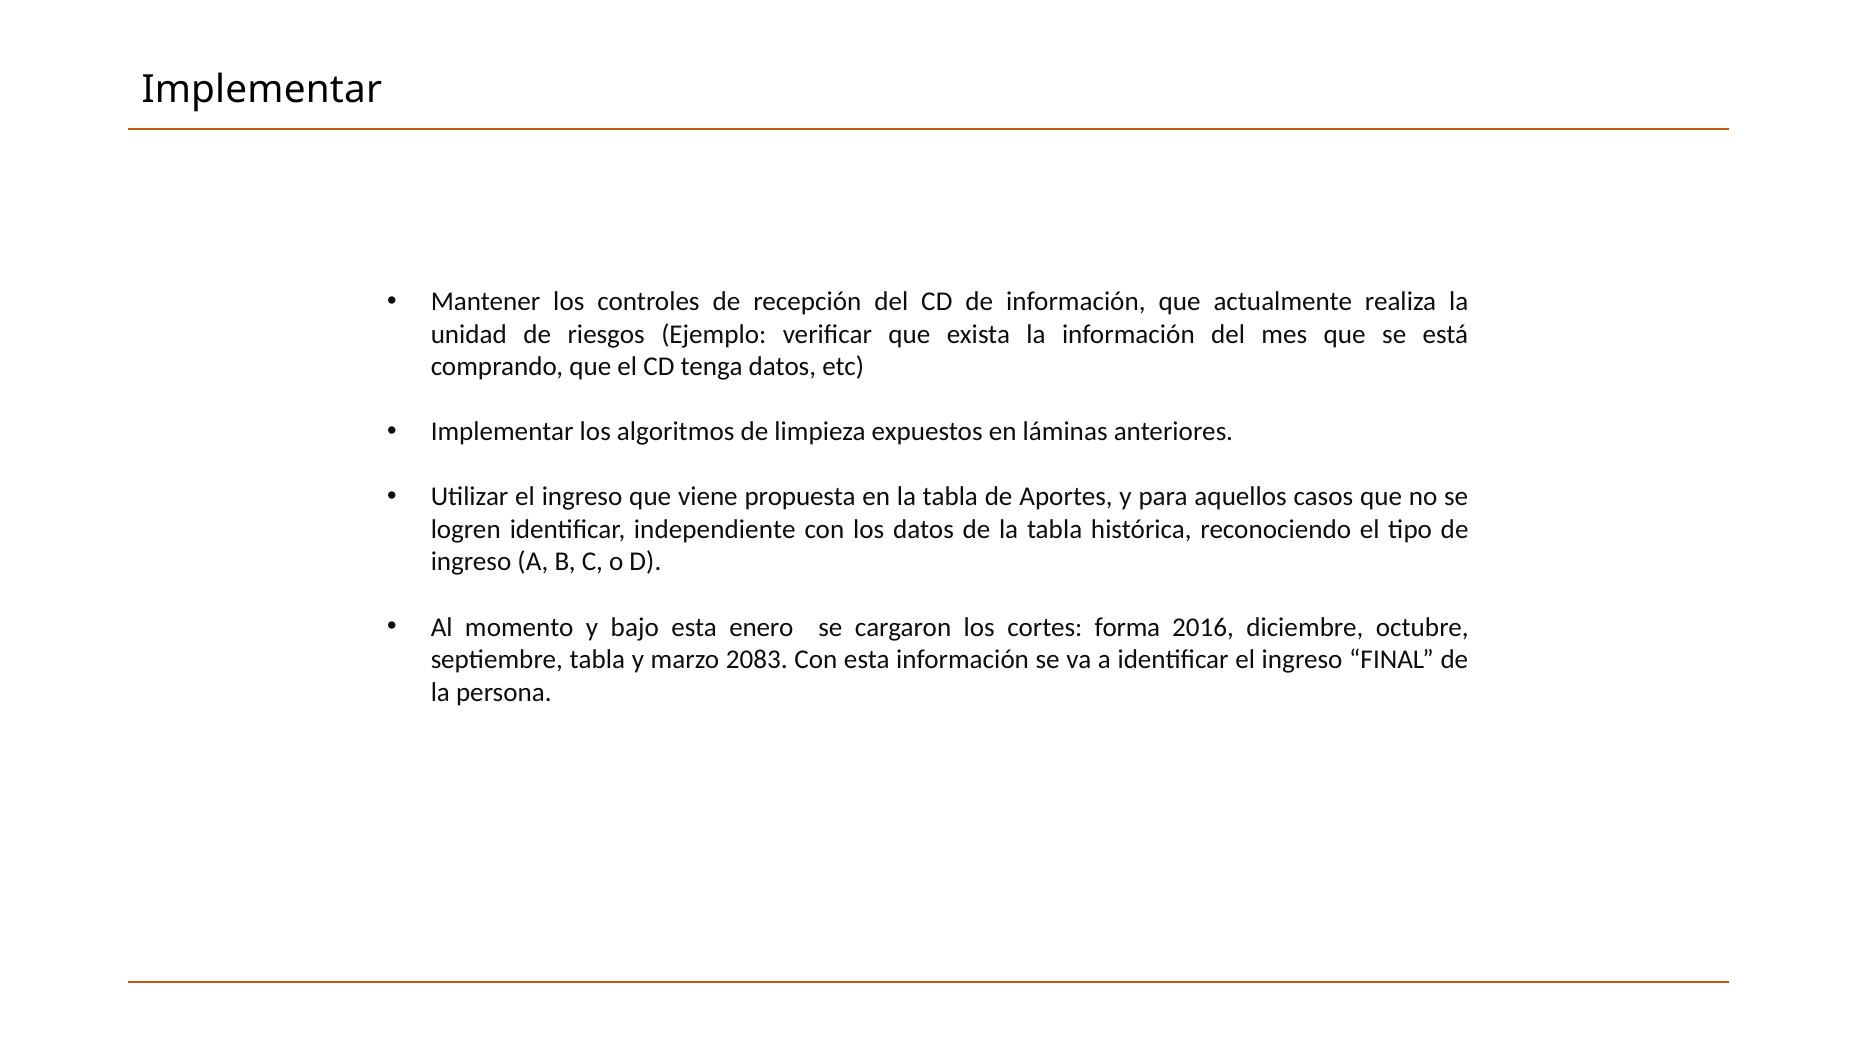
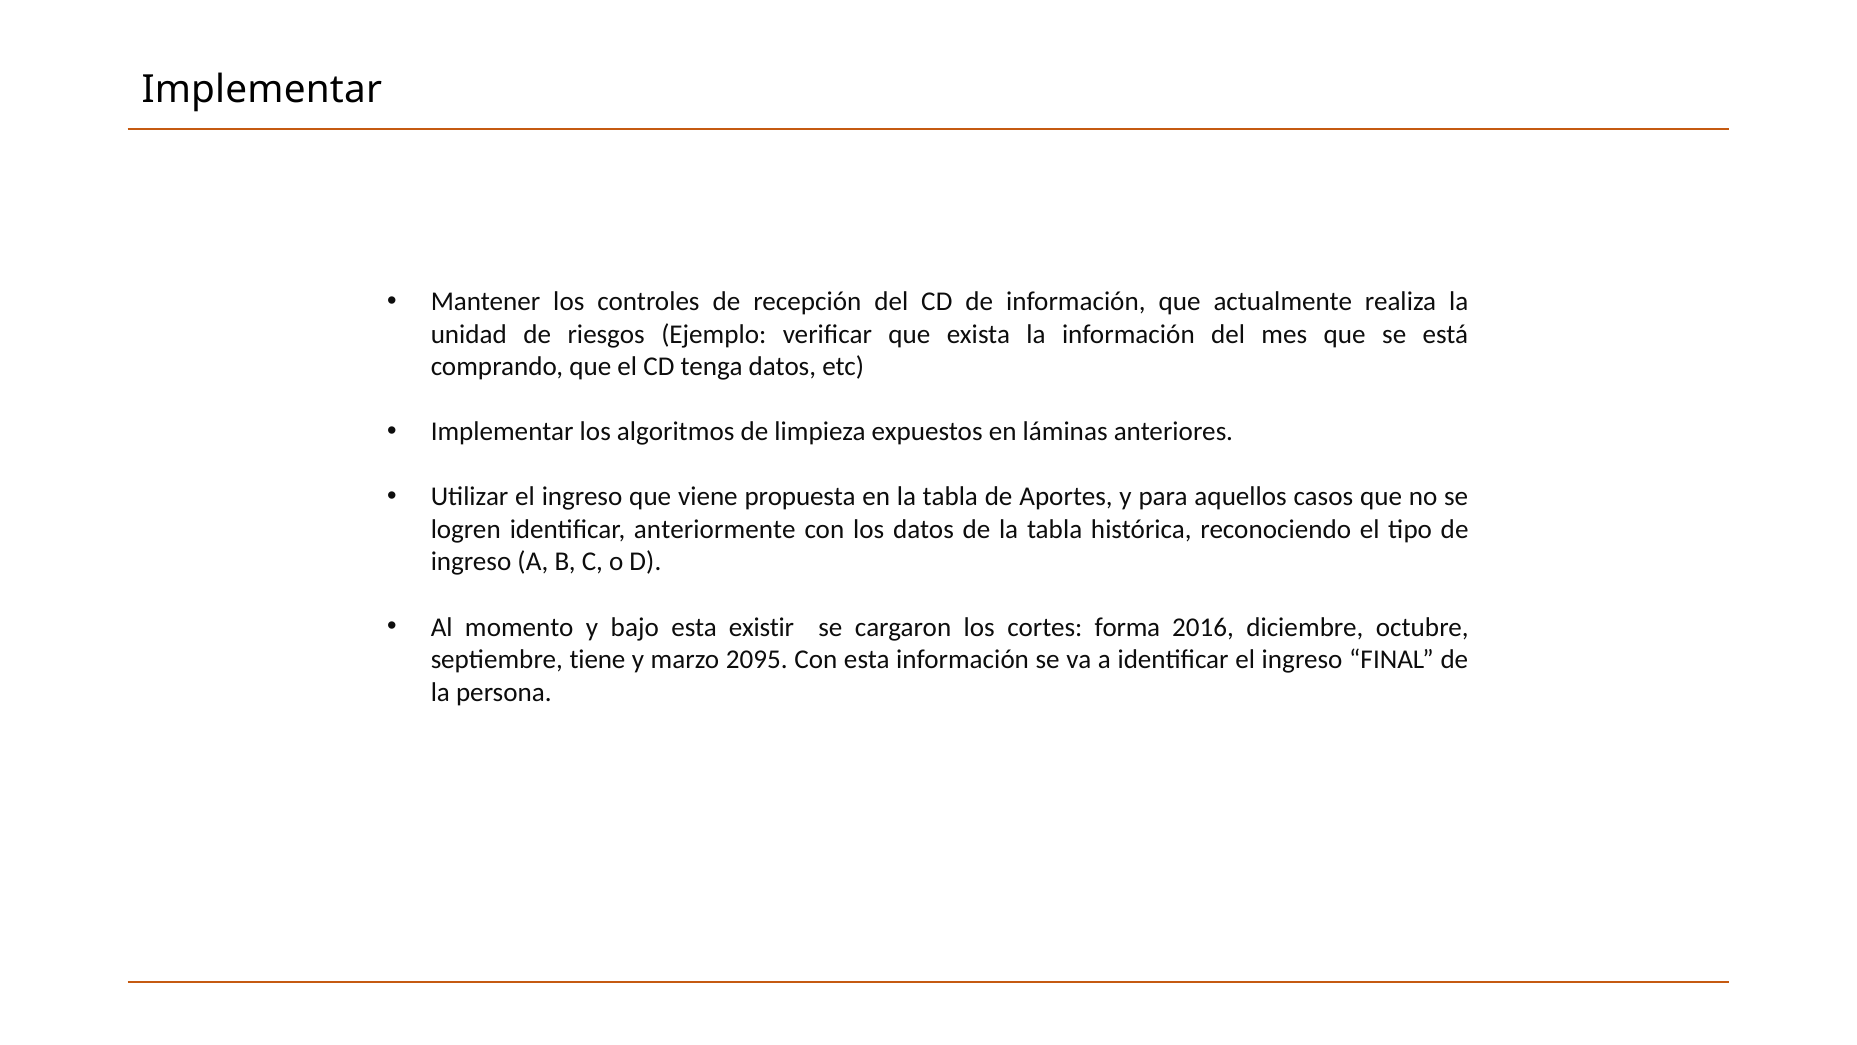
independiente: independiente -> anteriormente
enero: enero -> existir
septiembre tabla: tabla -> tiene
2083: 2083 -> 2095
